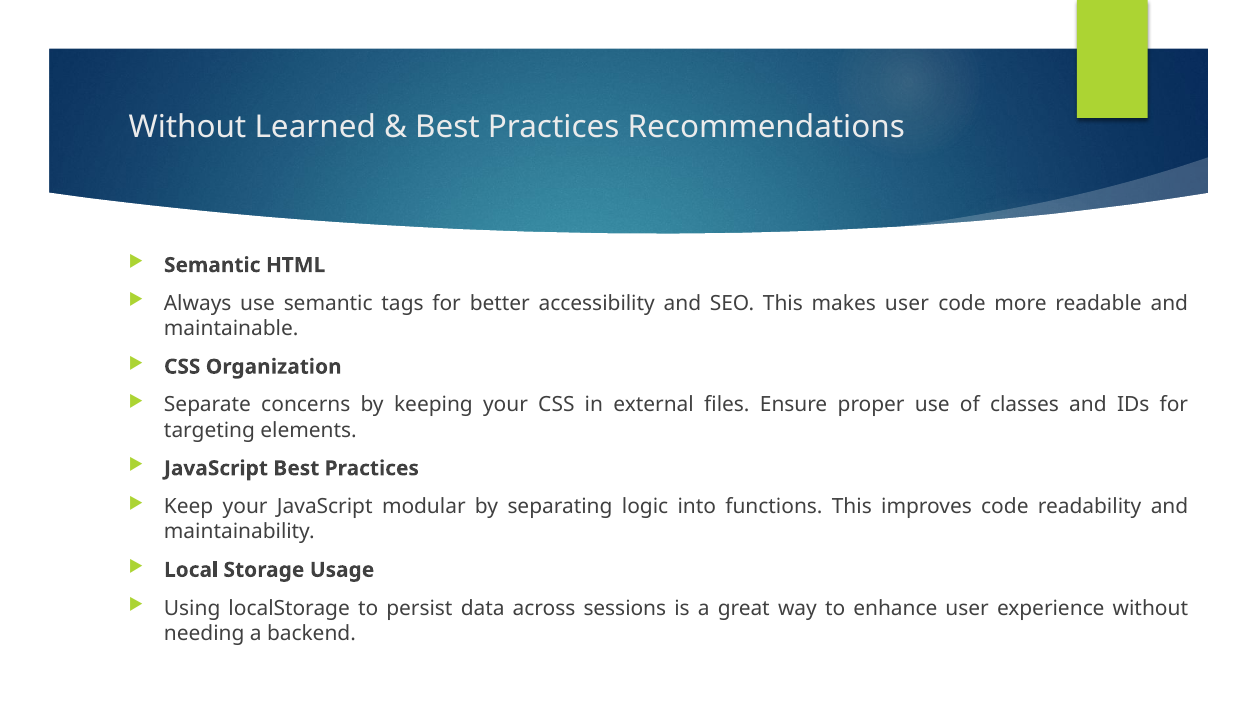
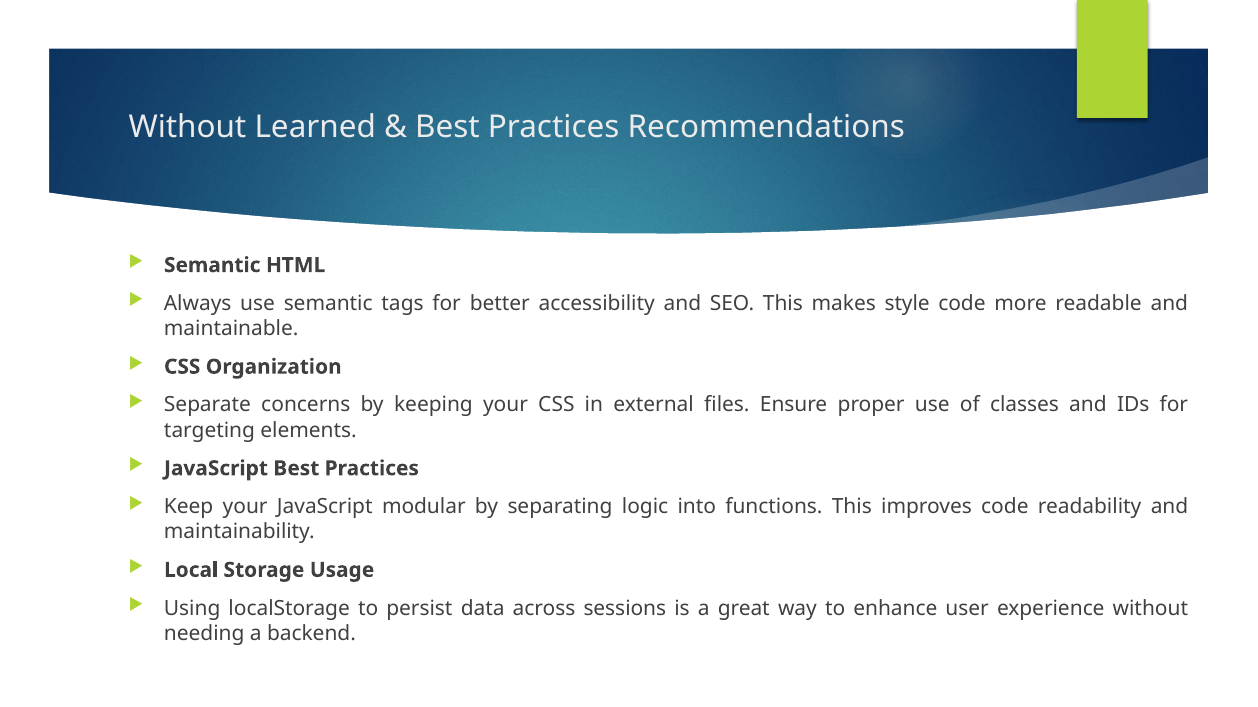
makes user: user -> style
